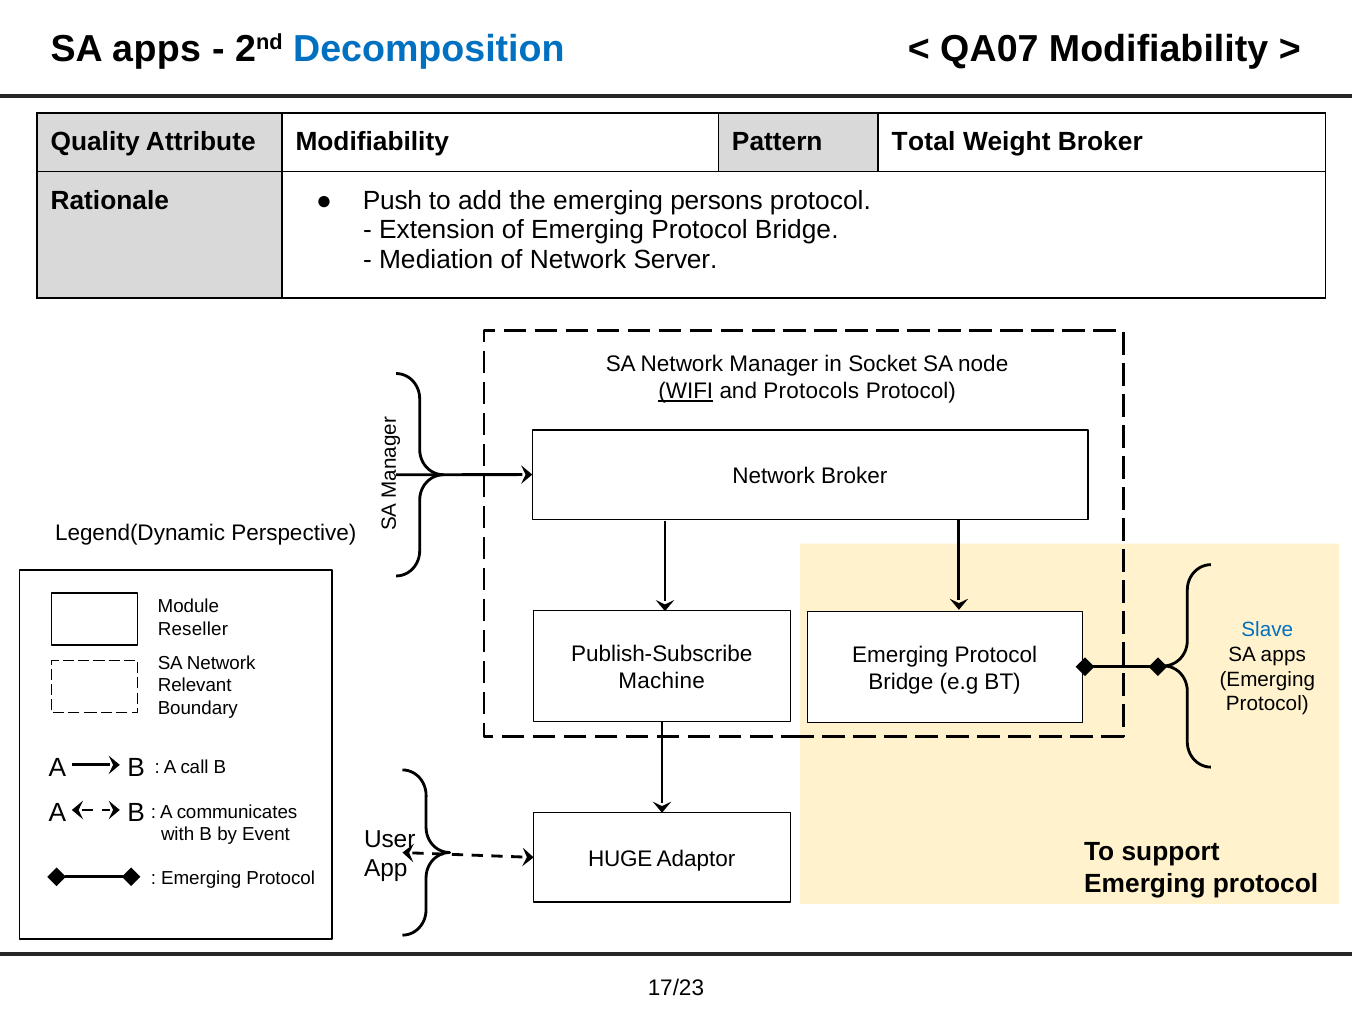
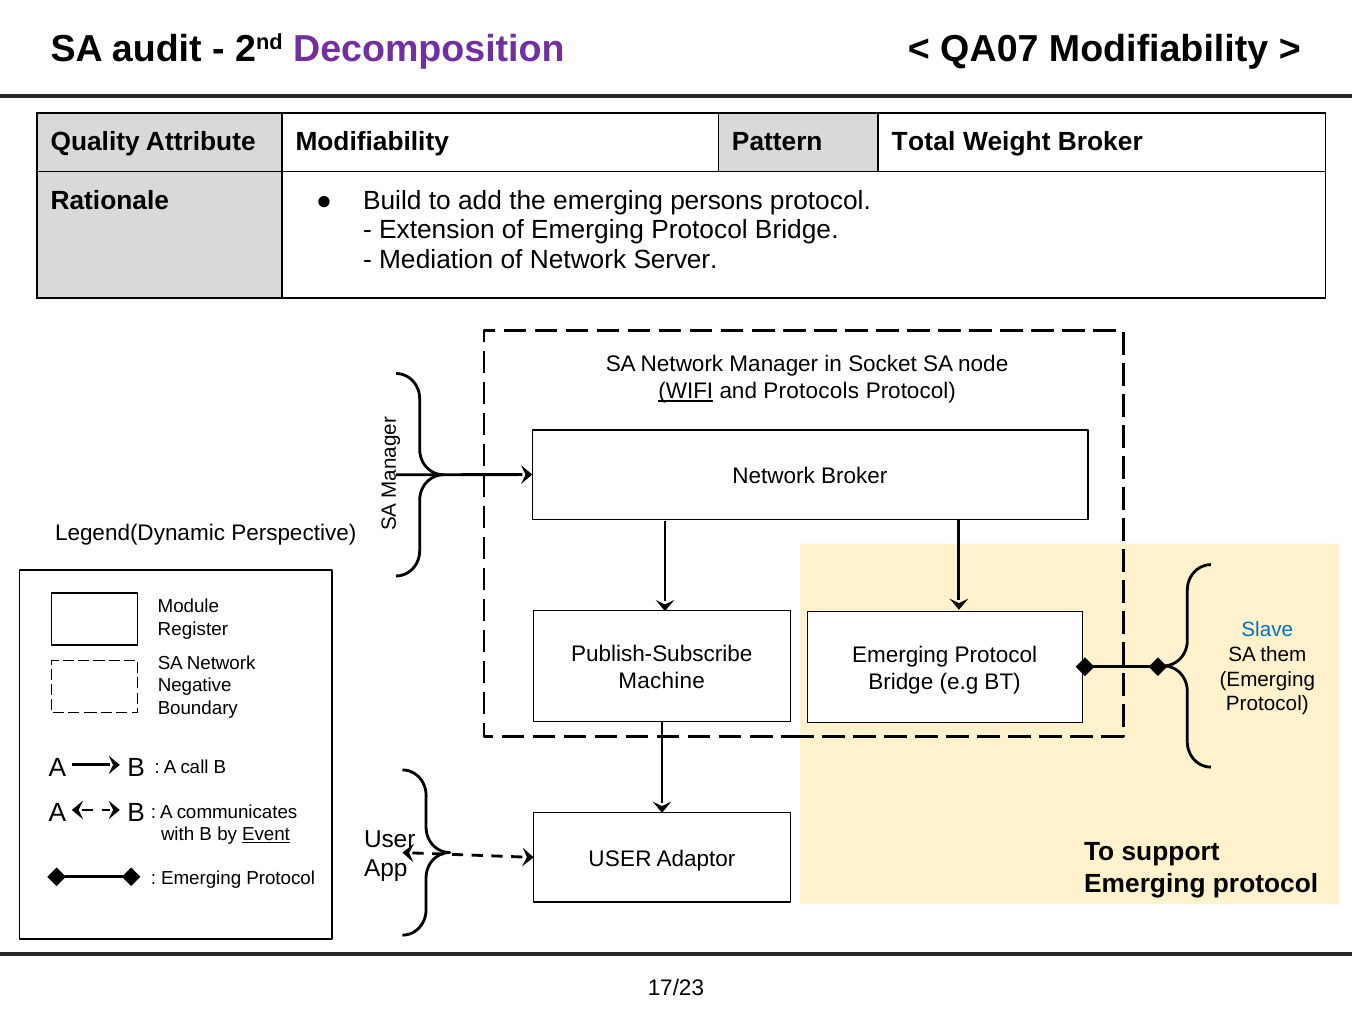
apps at (157, 49): apps -> audit
Decomposition colour: blue -> purple
Push: Push -> Build
Reseller: Reseller -> Register
apps at (1283, 654): apps -> them
Relevant: Relevant -> Negative
Event underline: none -> present
App HUGE: HUGE -> USER
